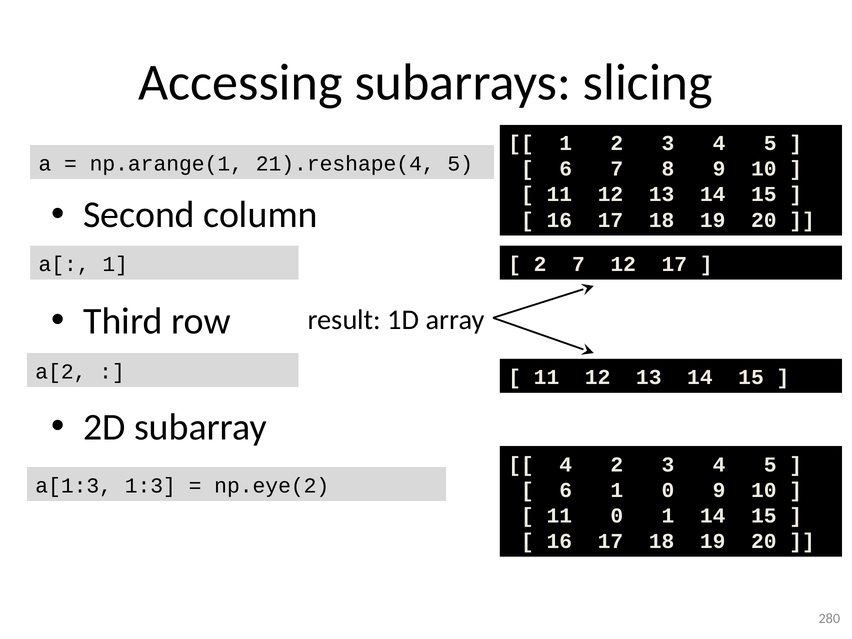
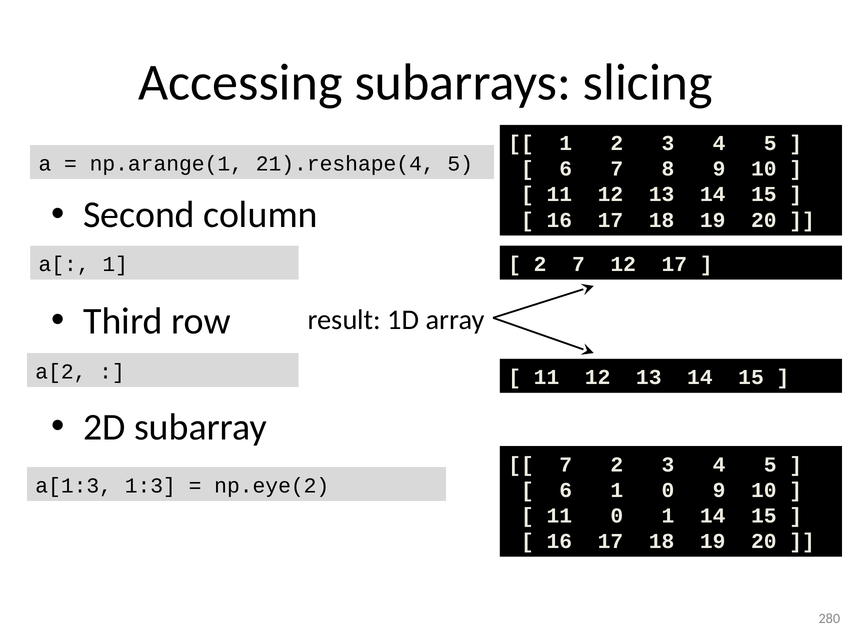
4 at (566, 465): 4 -> 7
